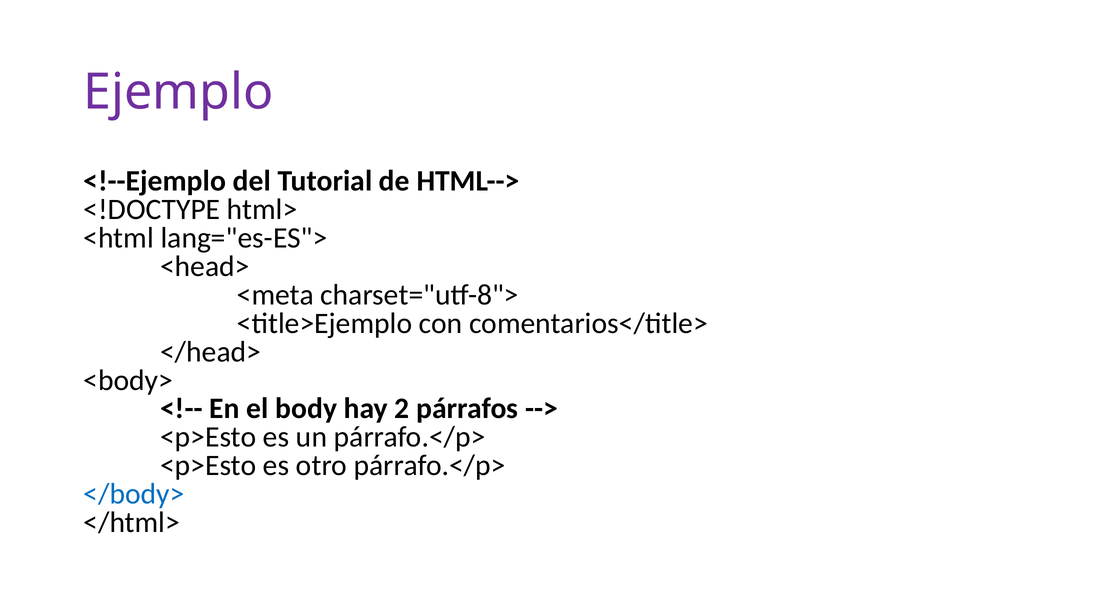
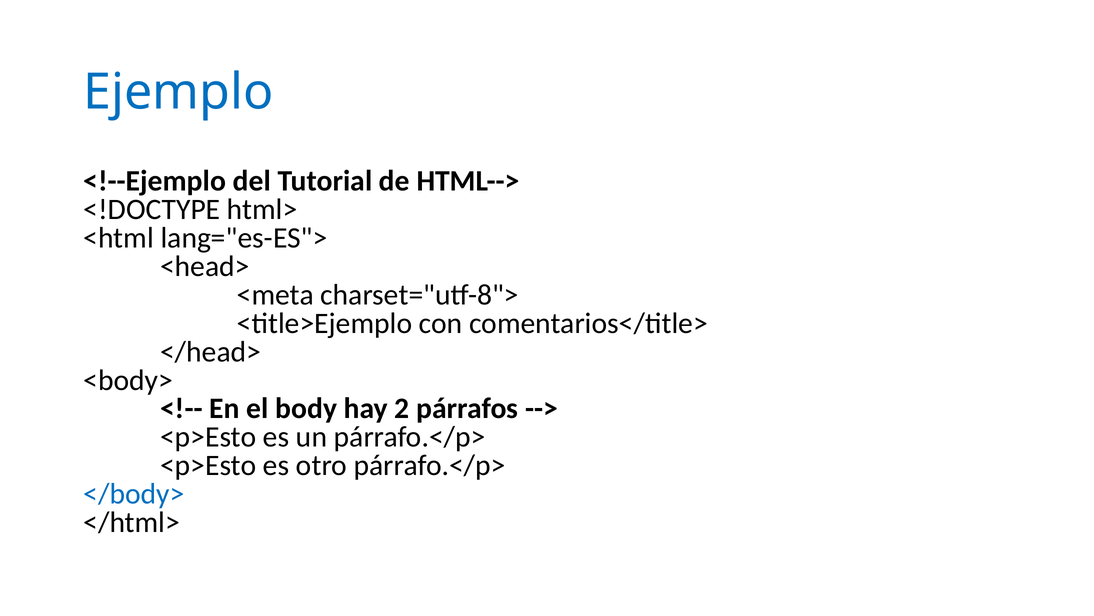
Ejemplo colour: purple -> blue
